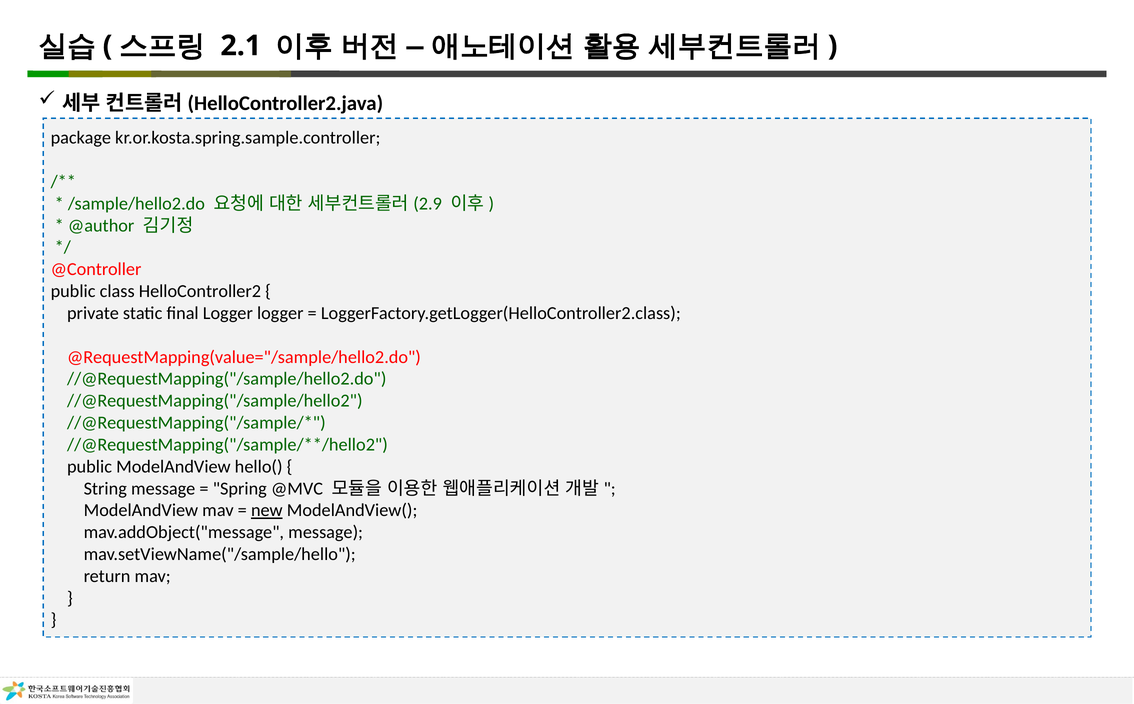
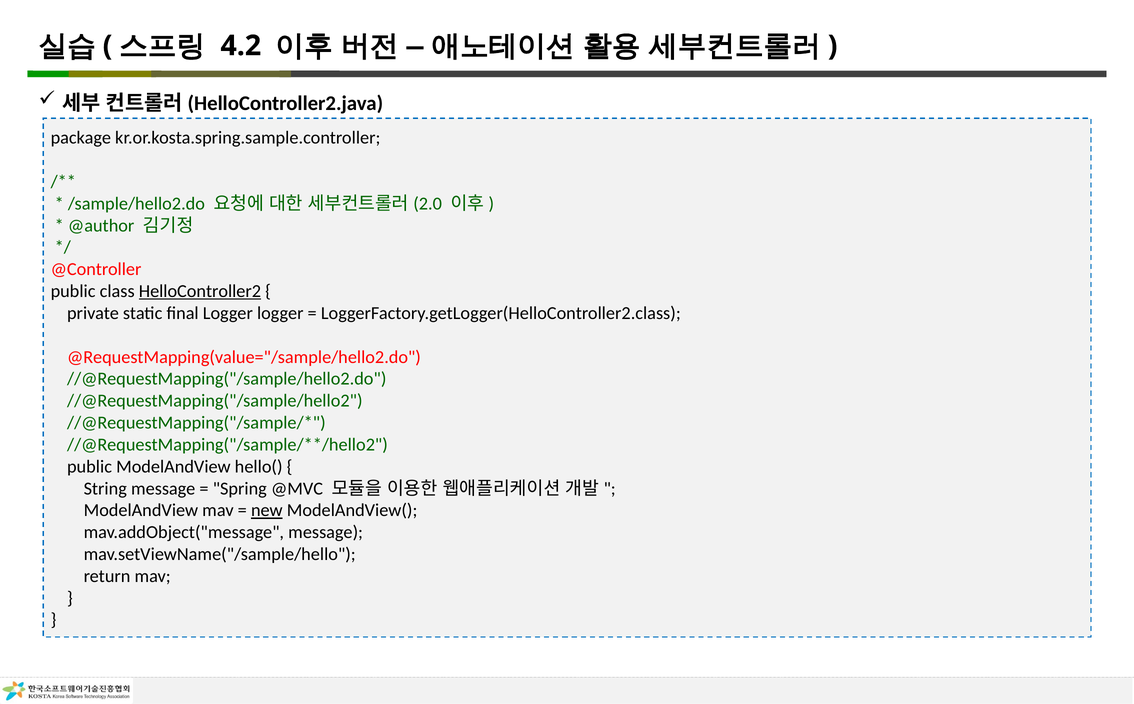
2.1: 2.1 -> 4.2
2.9: 2.9 -> 2.0
HelloController2 underline: none -> present
